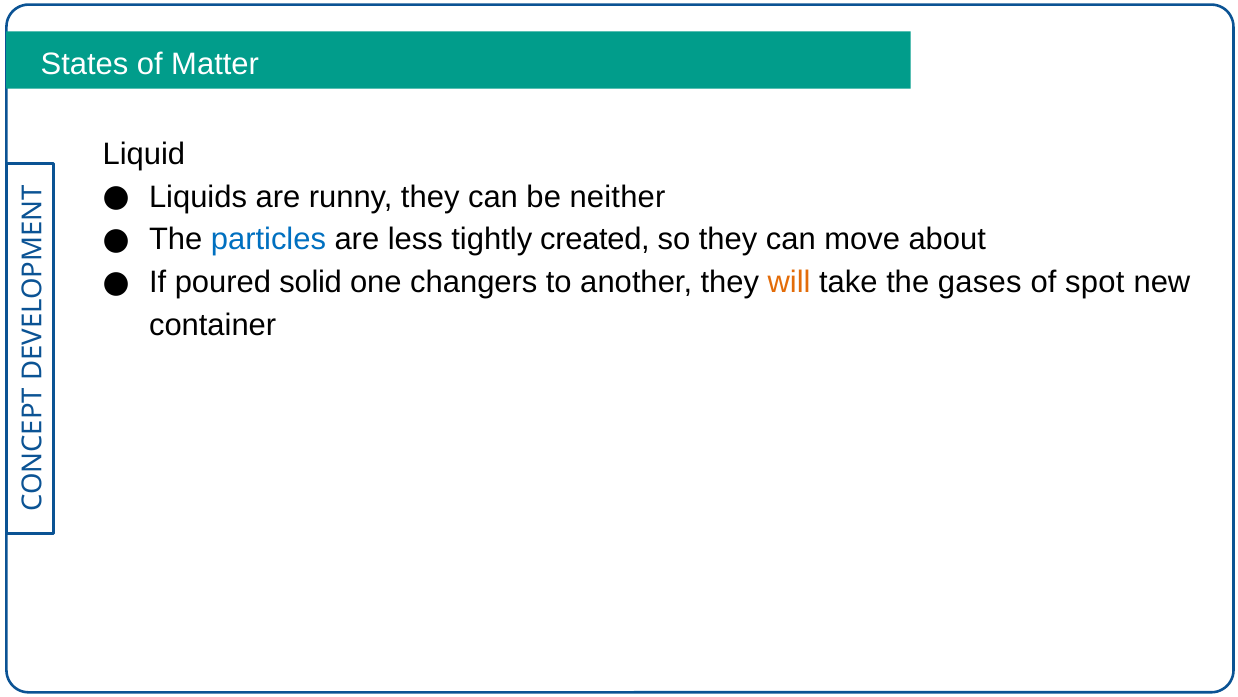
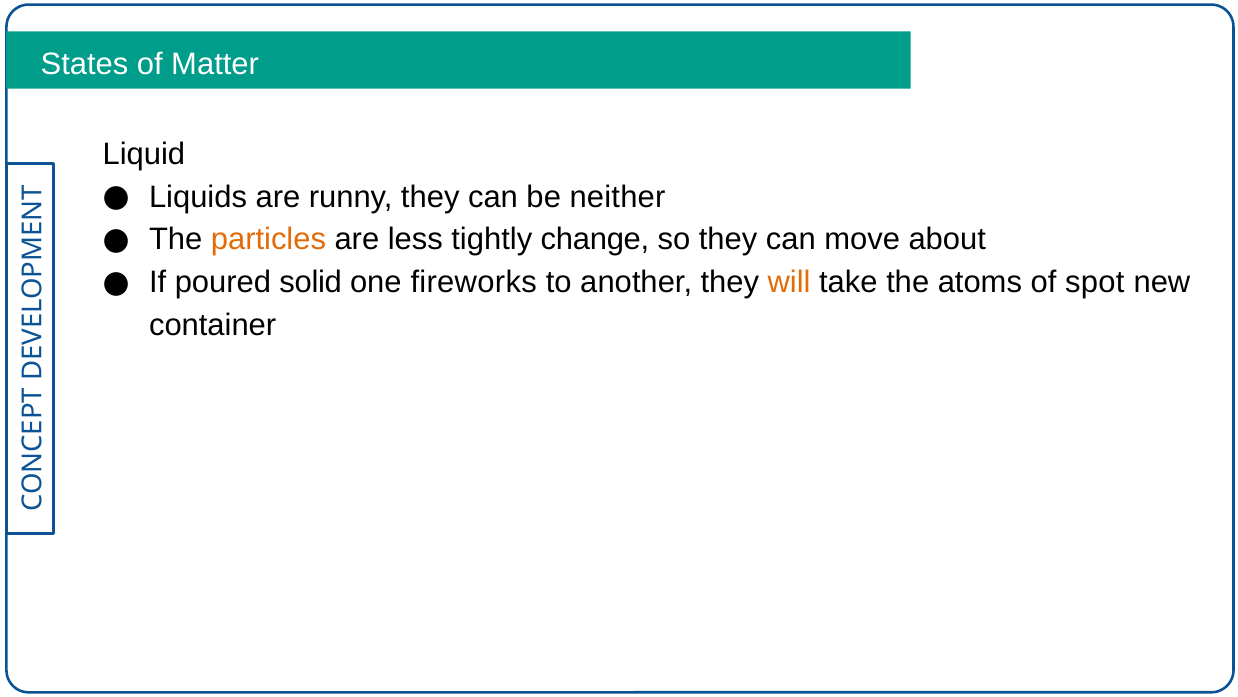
particles colour: blue -> orange
created: created -> change
changers: changers -> fireworks
gases: gases -> atoms
